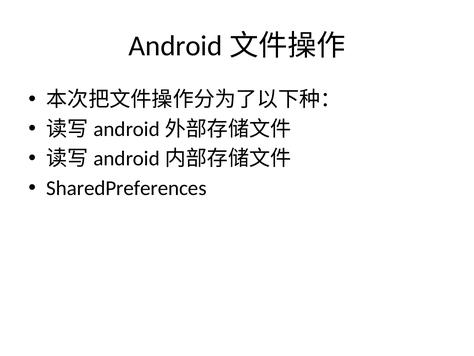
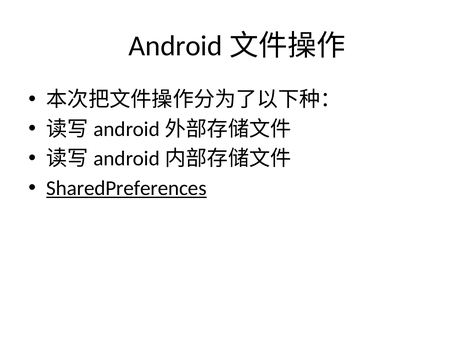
SharedPreferences underline: none -> present
